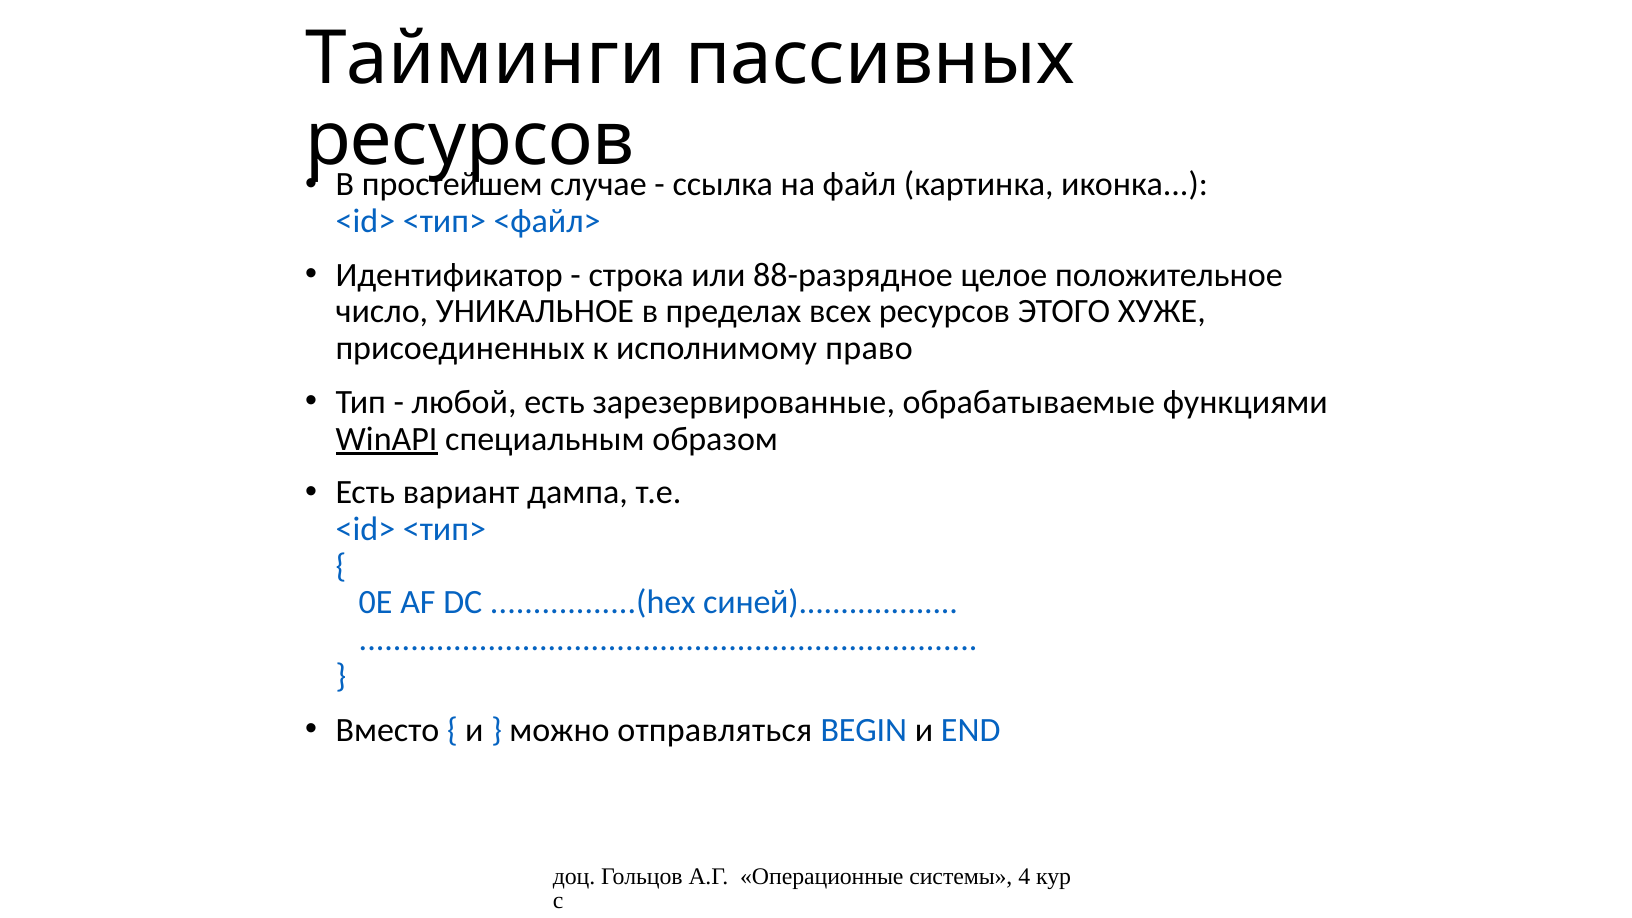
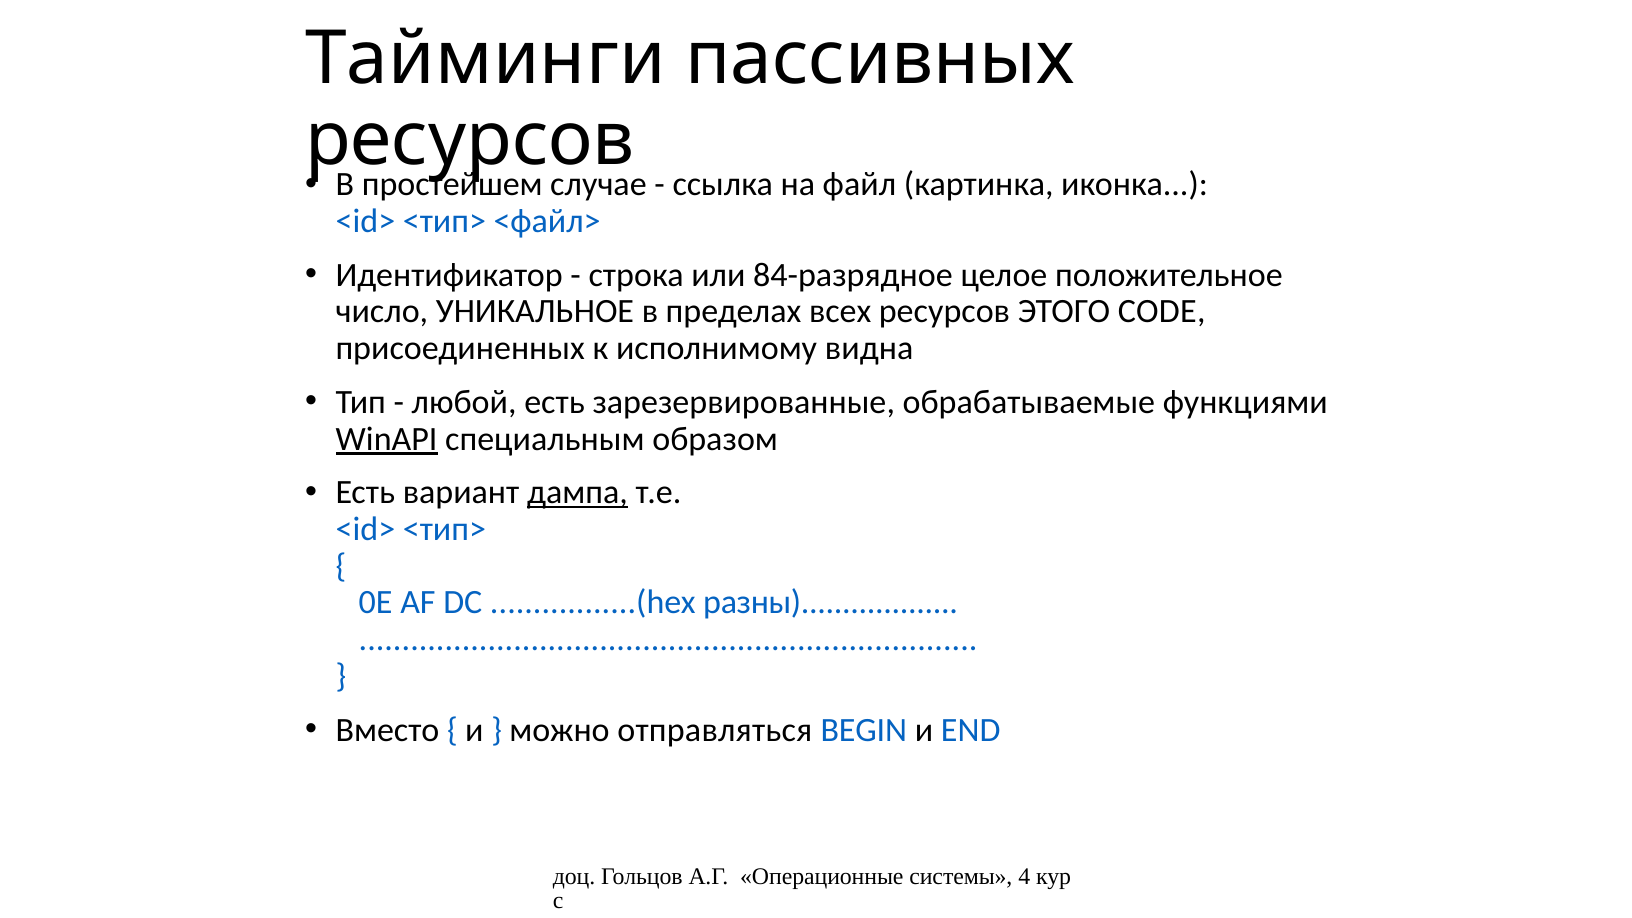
88-разрядное: 88-разрядное -> 84-разрядное
ХУЖЕ: ХУЖЕ -> CODE
право: право -> видна
дампа underline: none -> present
синей: синей -> разны
